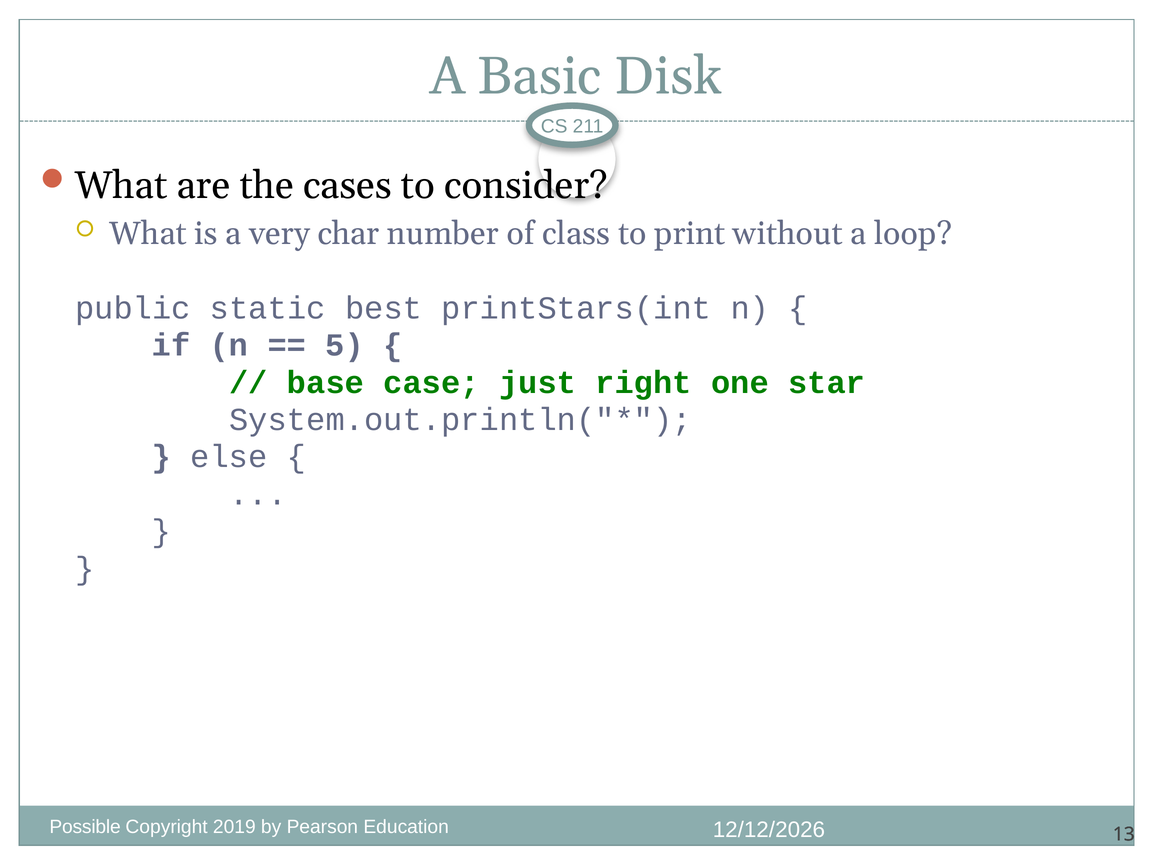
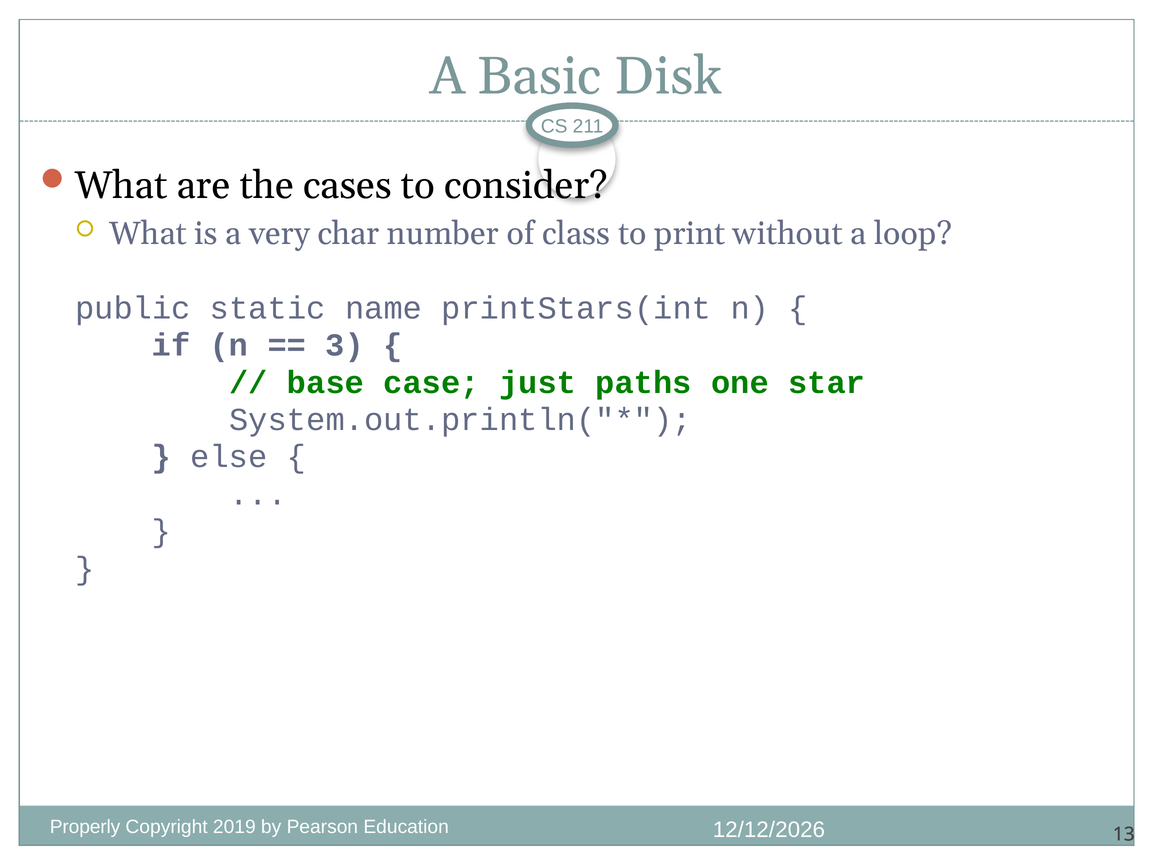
best: best -> name
5: 5 -> 3
right: right -> paths
Possible: Possible -> Properly
